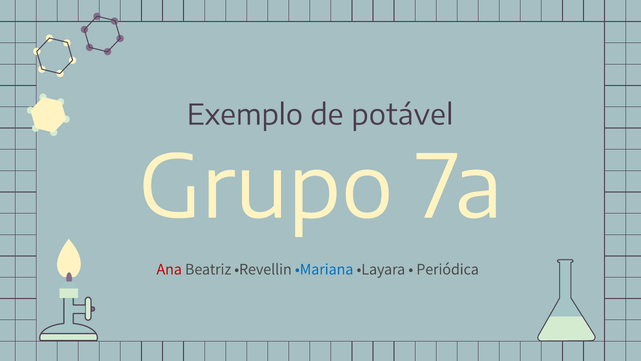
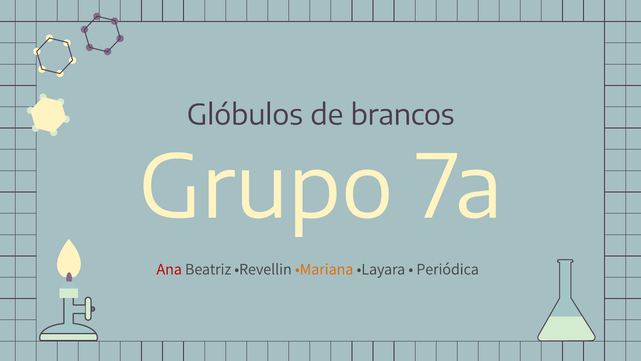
Exemplo: Exemplo -> Glóbulos
potável: potável -> brancos
Mariana colour: blue -> orange
